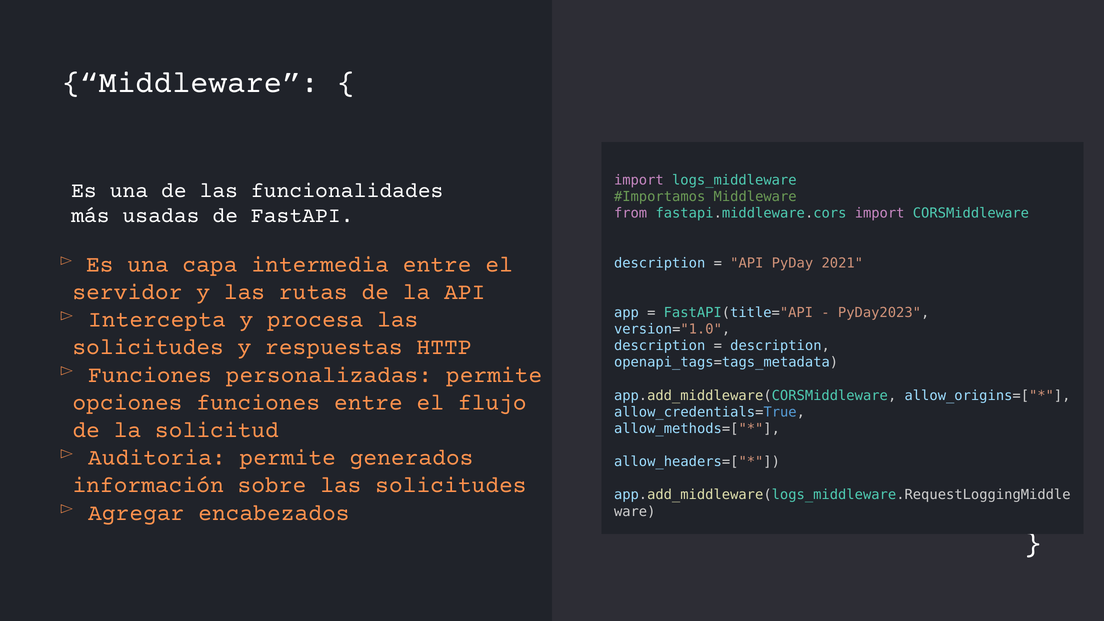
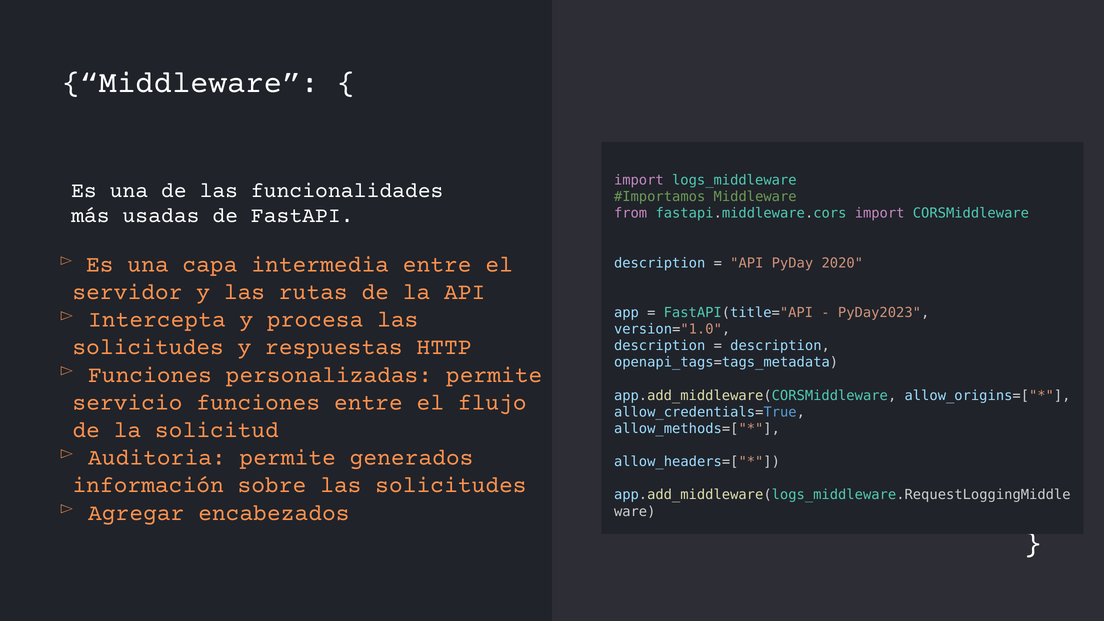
2021: 2021 -> 2020
opciones: opciones -> servicio
